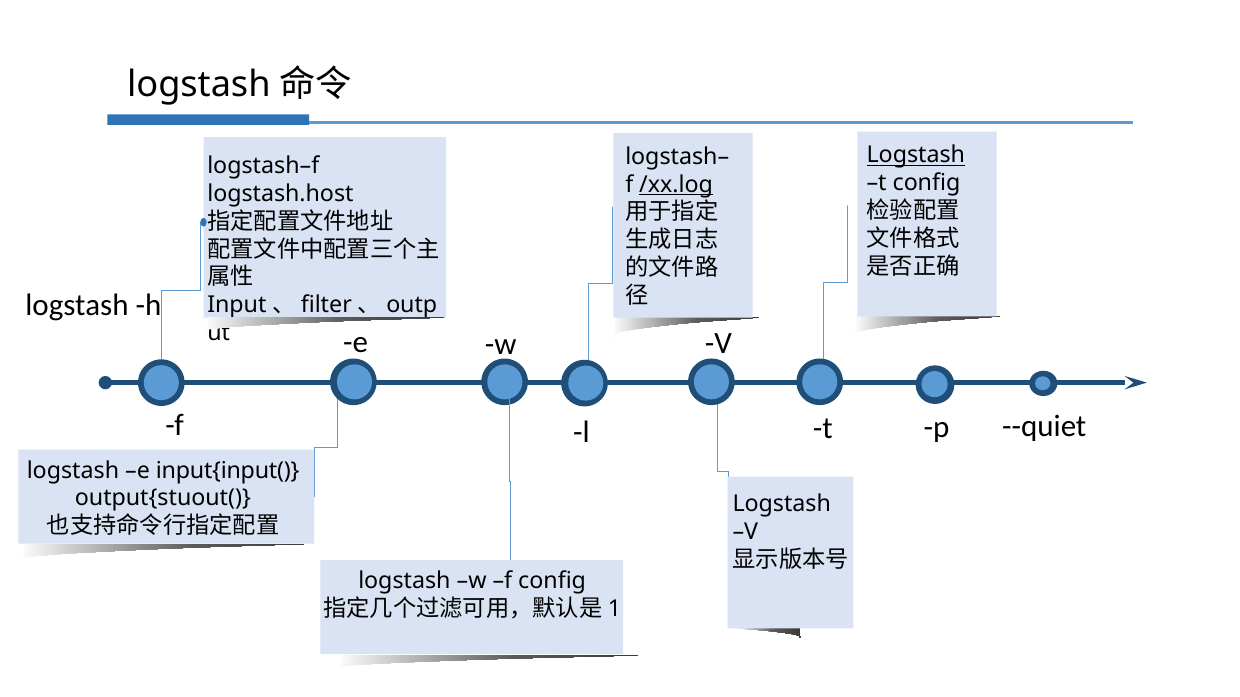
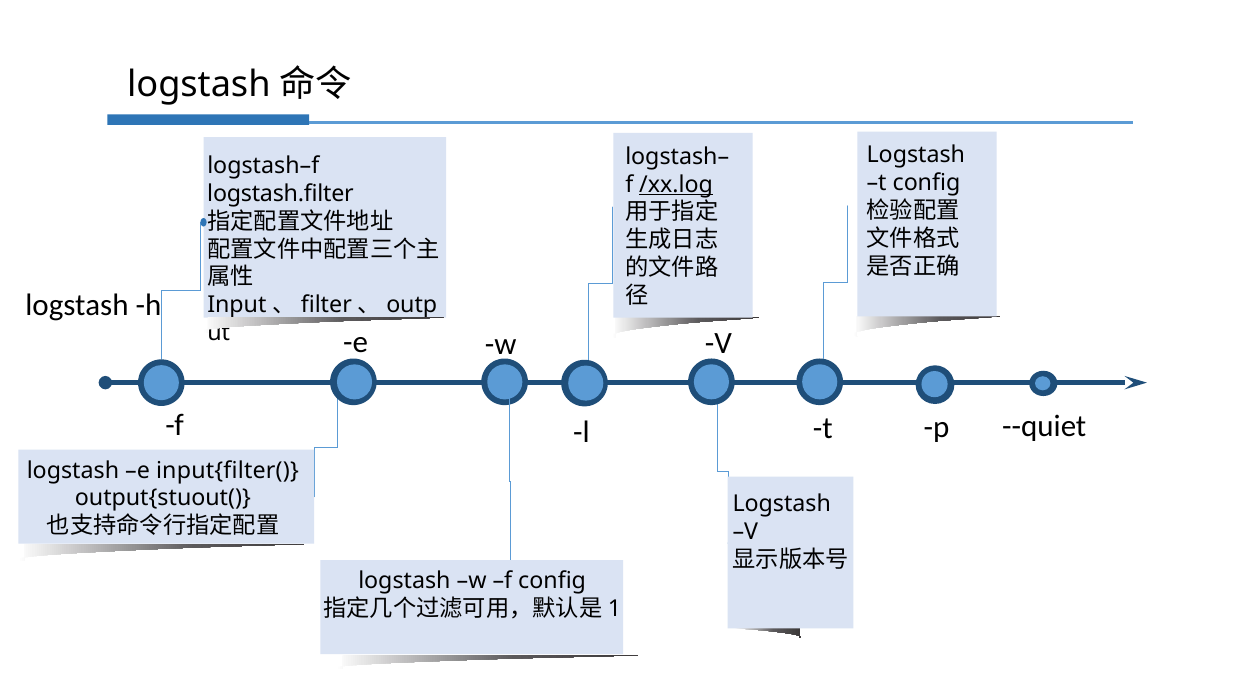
Logstash at (916, 155) underline: present -> none
logstash.host: logstash.host -> logstash.filter
input{input(: input{input( -> input{filter(
